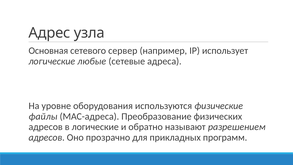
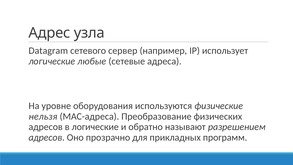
Основная: Основная -> Datagram
файлы: файлы -> нельзя
